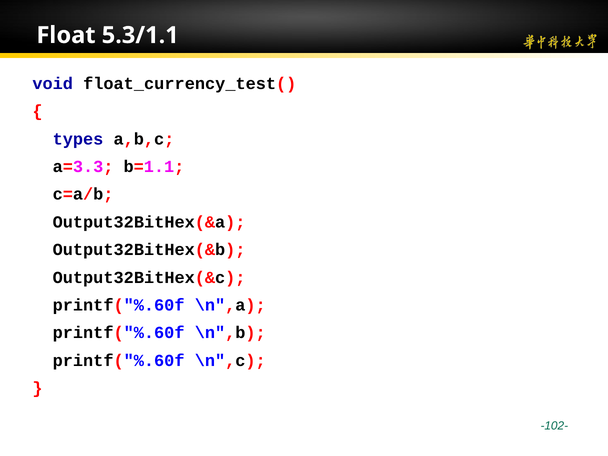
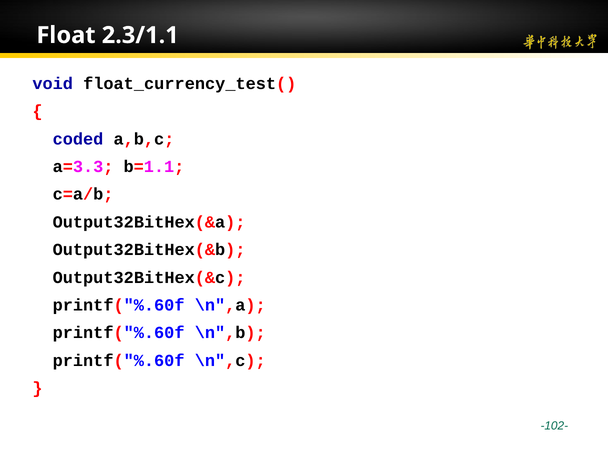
5.3/1.1: 5.3/1.1 -> 2.3/1.1
types: types -> coded
